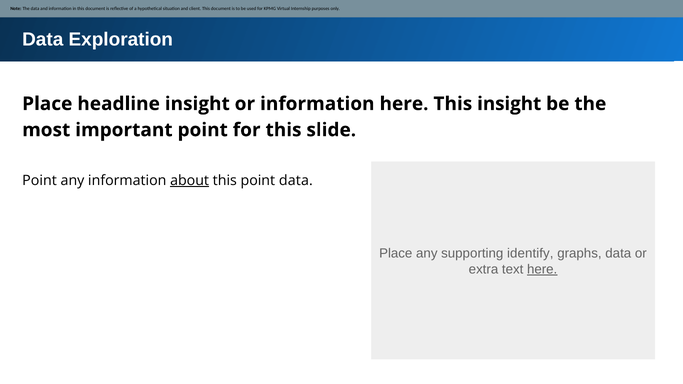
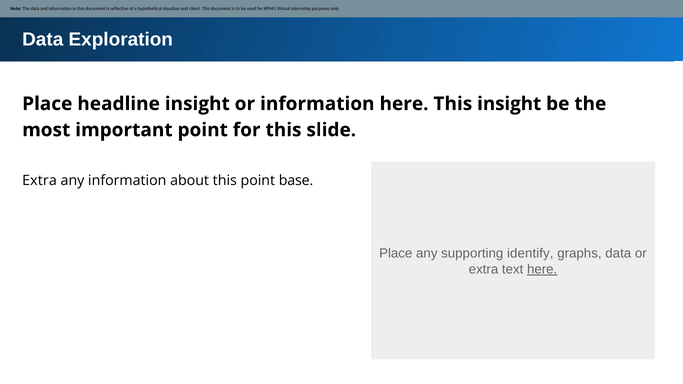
Point at (40, 181): Point -> Extra
about underline: present -> none
point data: data -> base
